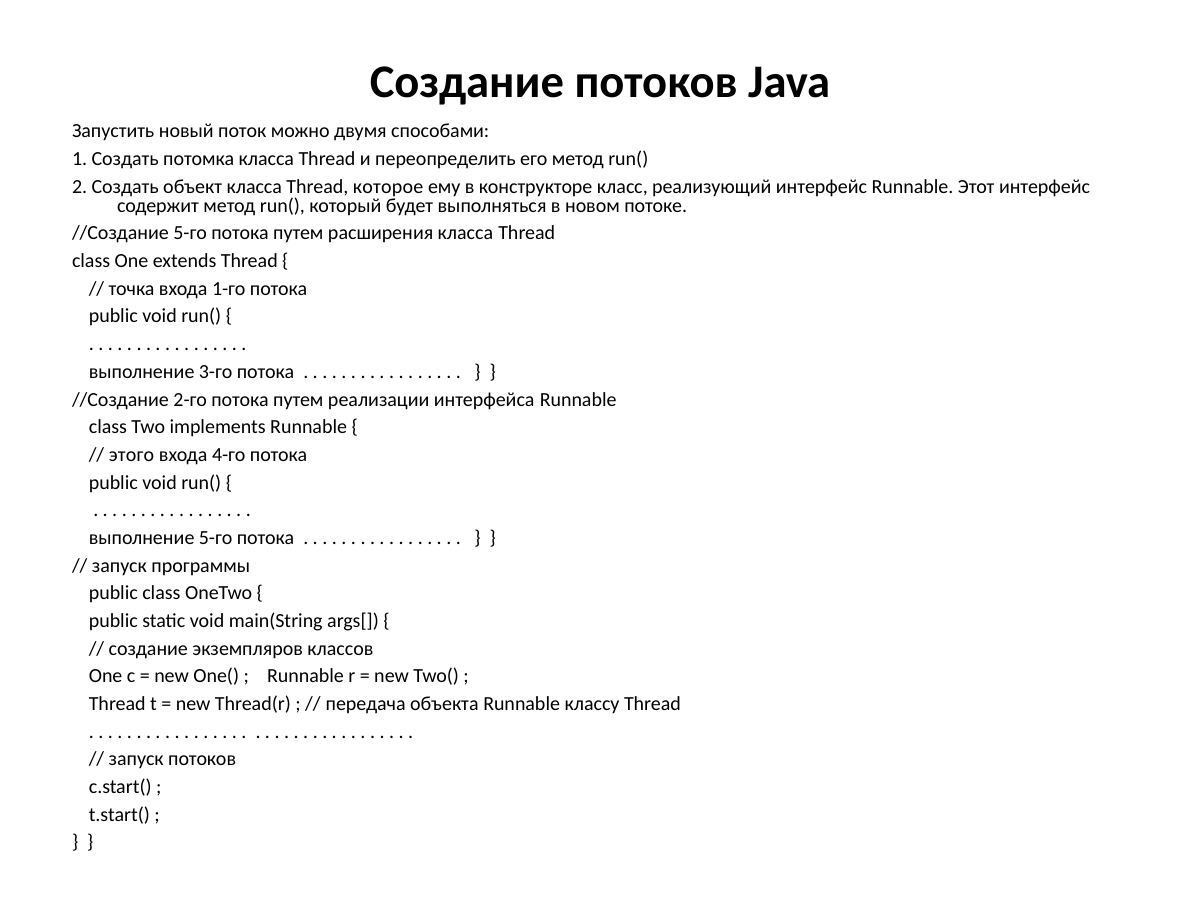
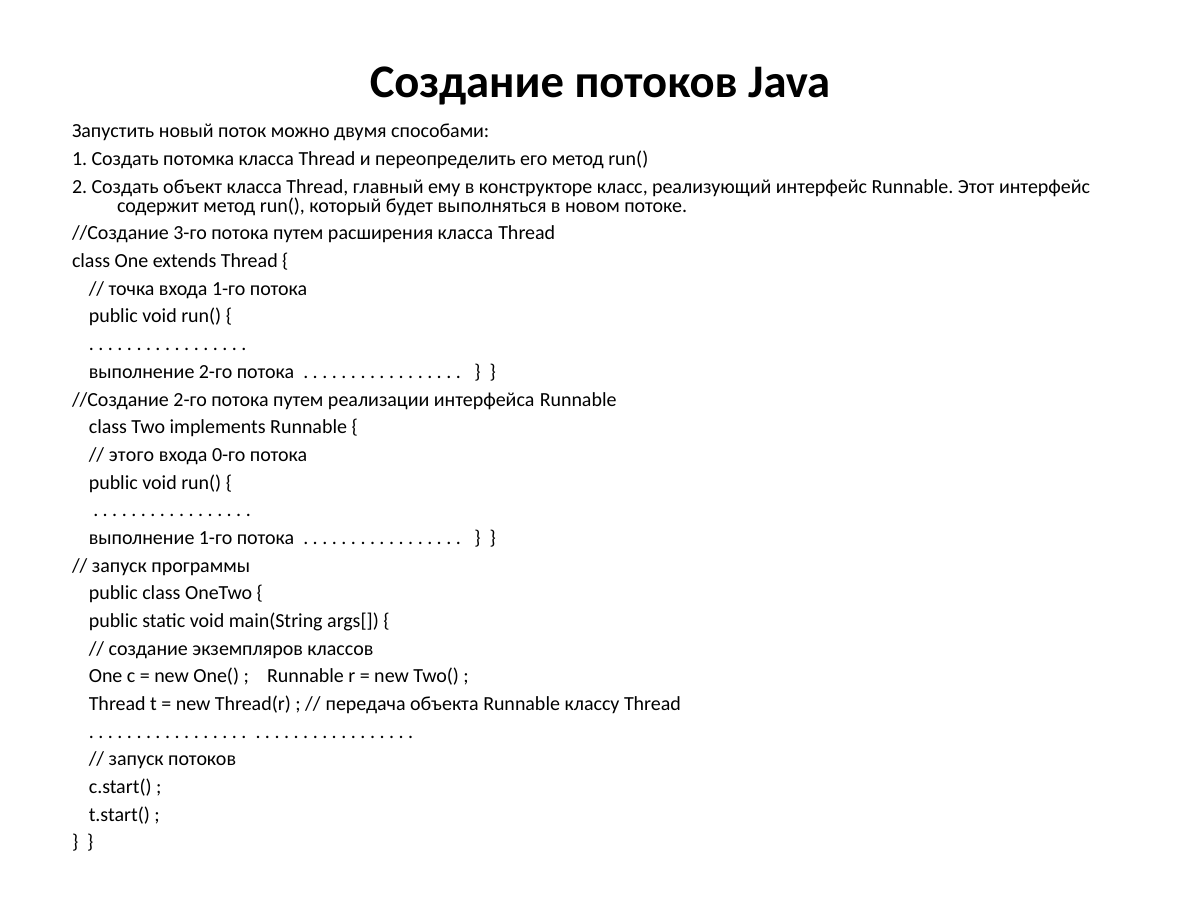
которое: которое -> главный
//Создание 5-го: 5-го -> 3-го
выполнение 3-го: 3-го -> 2-го
4-го: 4-го -> 0-го
выполнение 5-го: 5-го -> 1-го
